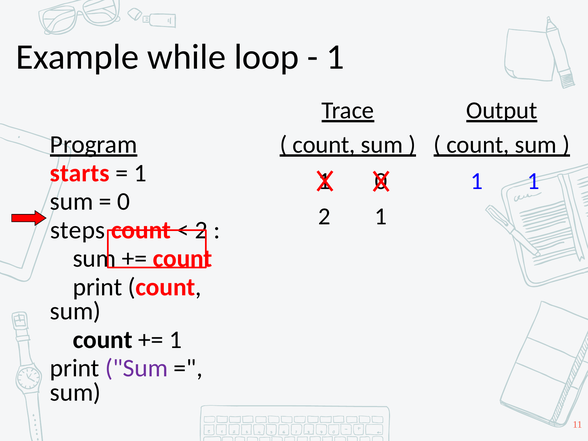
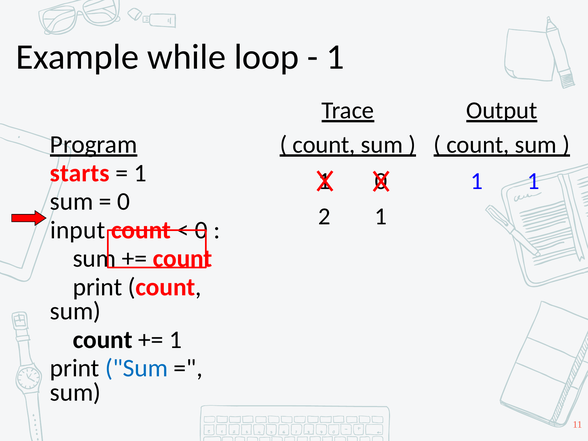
steps: steps -> input
2 at (201, 230): 2 -> 0
Sum at (136, 368) colour: purple -> blue
